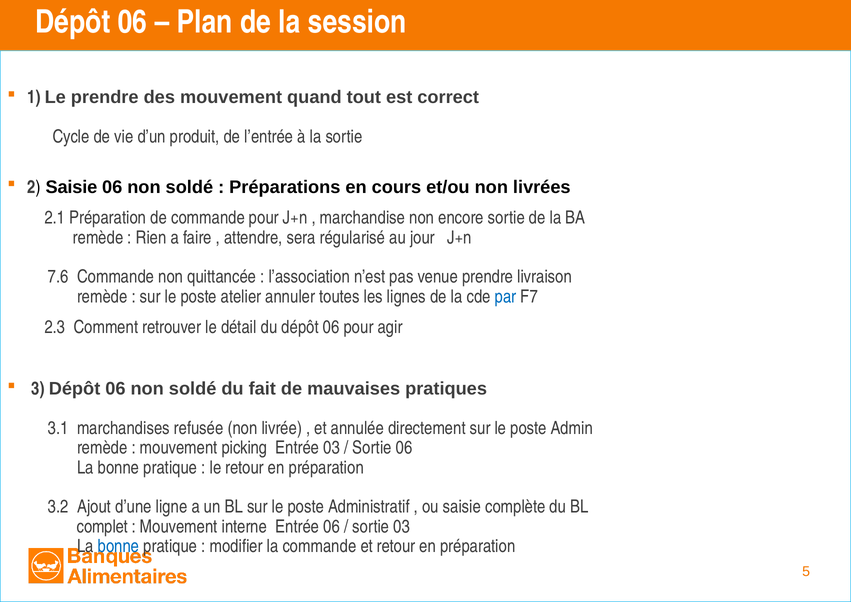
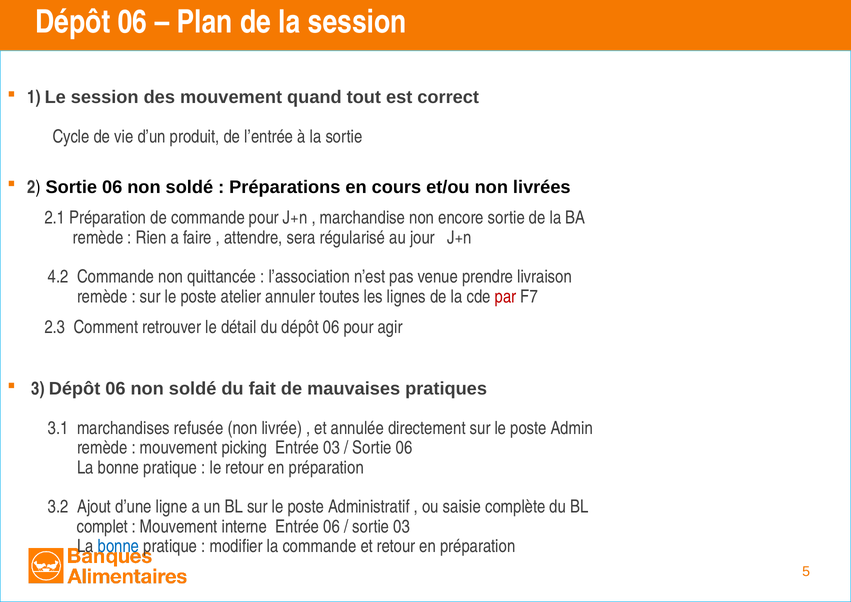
Le prendre: prendre -> session
2 Saisie: Saisie -> Sortie
7.6: 7.6 -> 4.2
par colour: blue -> red
